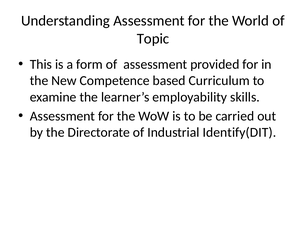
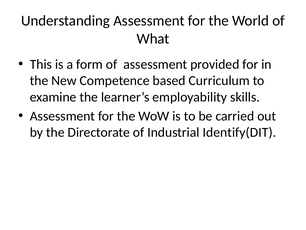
Topic: Topic -> What
